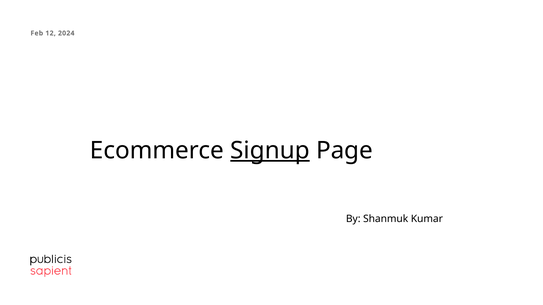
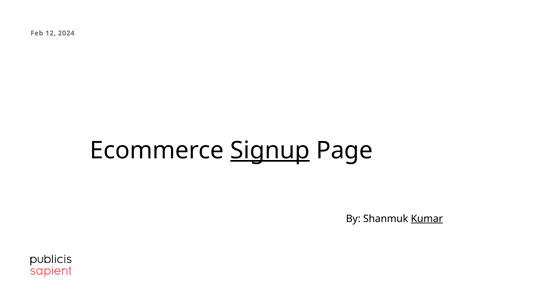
Kumar underline: none -> present
